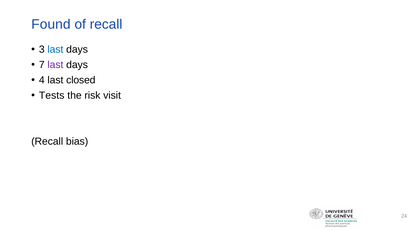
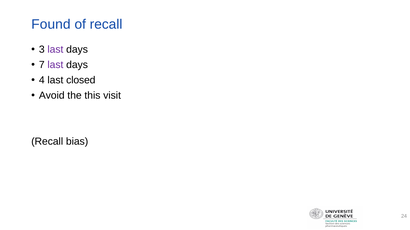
last at (55, 50) colour: blue -> purple
Tests: Tests -> Avoid
risk: risk -> this
